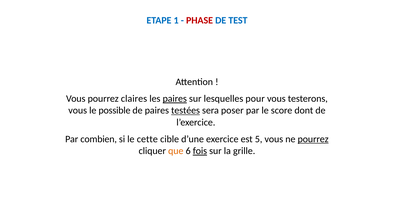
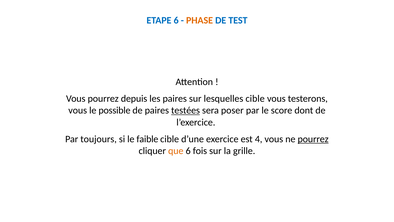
ETAPE 1: 1 -> 6
PHASE colour: red -> orange
claires: claires -> depuis
paires at (175, 98) underline: present -> none
lesquelles pour: pour -> cible
combien: combien -> toujours
cette: cette -> faible
5: 5 -> 4
fois underline: present -> none
